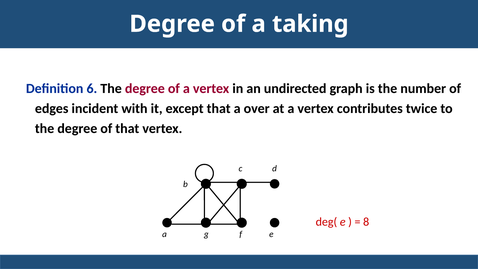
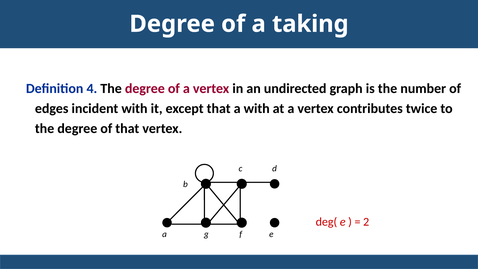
6: 6 -> 4
a over: over -> with
8: 8 -> 2
